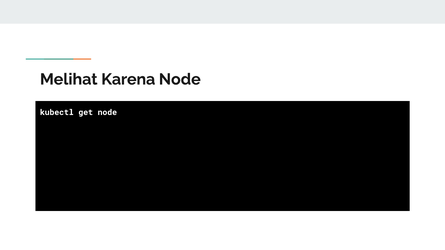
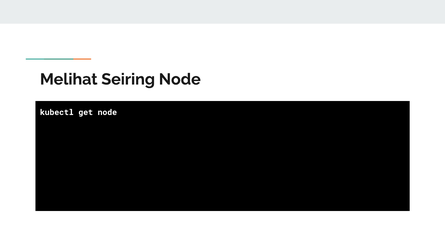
Karena: Karena -> Seiring
